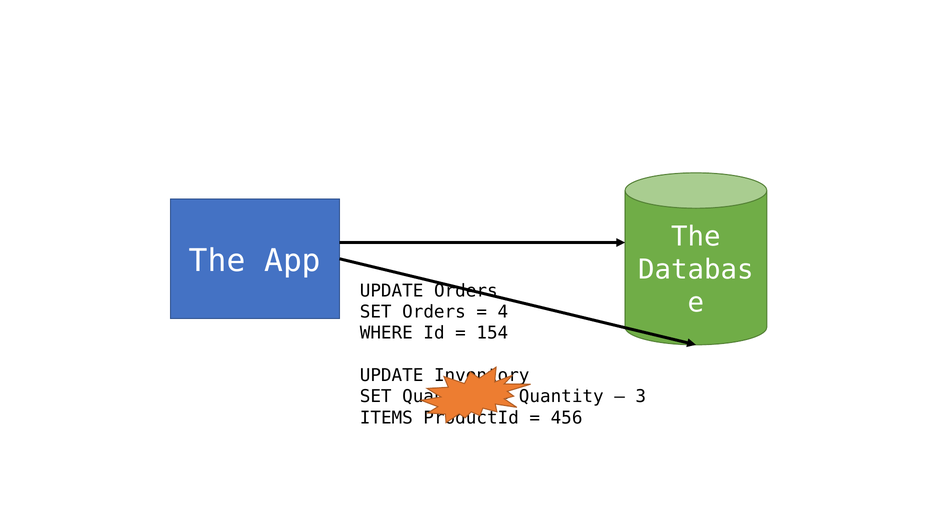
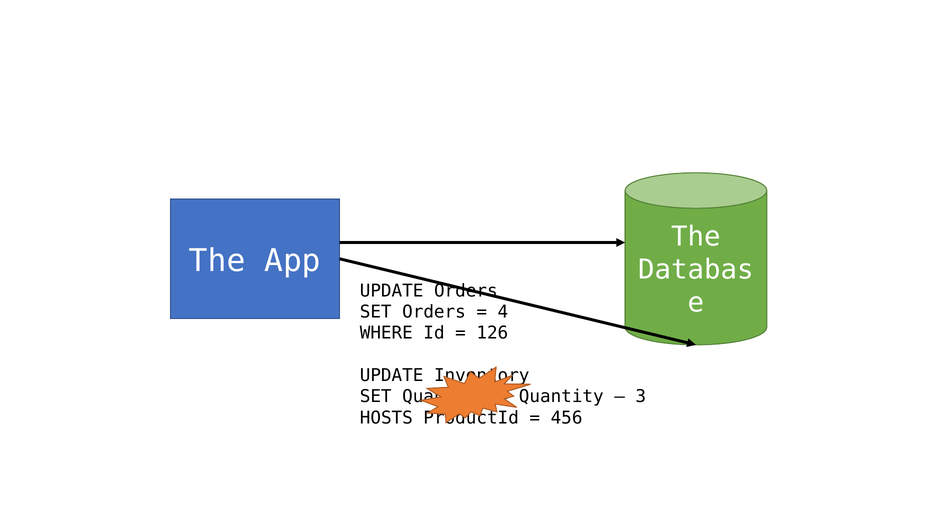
154: 154 -> 126
ITEMS: ITEMS -> HOSTS
